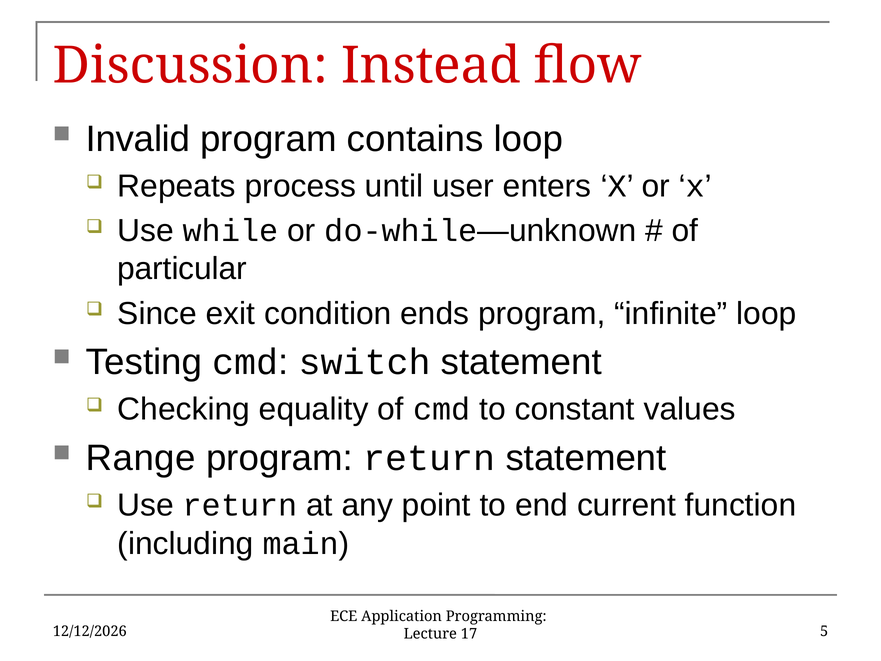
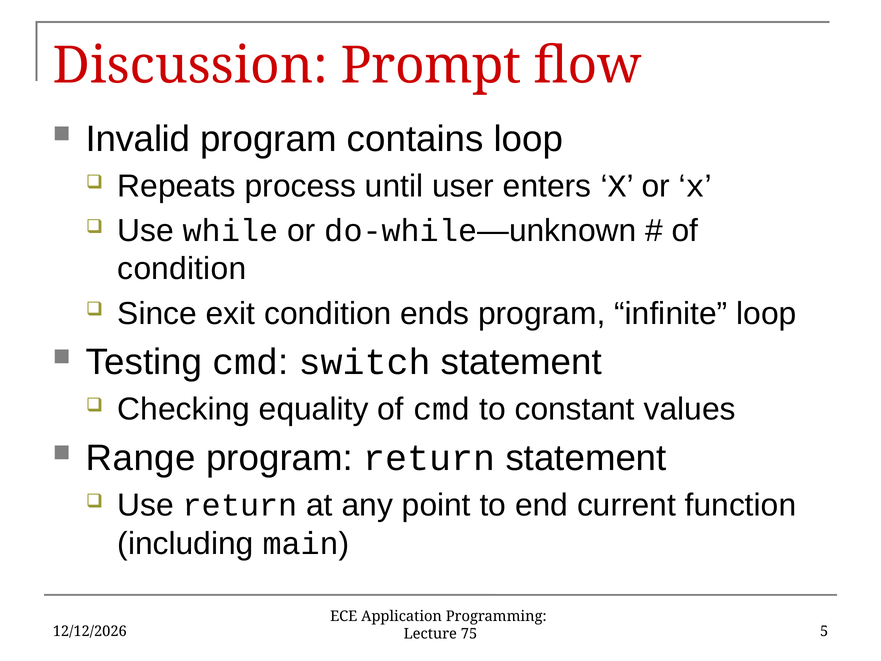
Instead: Instead -> Prompt
particular at (182, 269): particular -> condition
17: 17 -> 75
